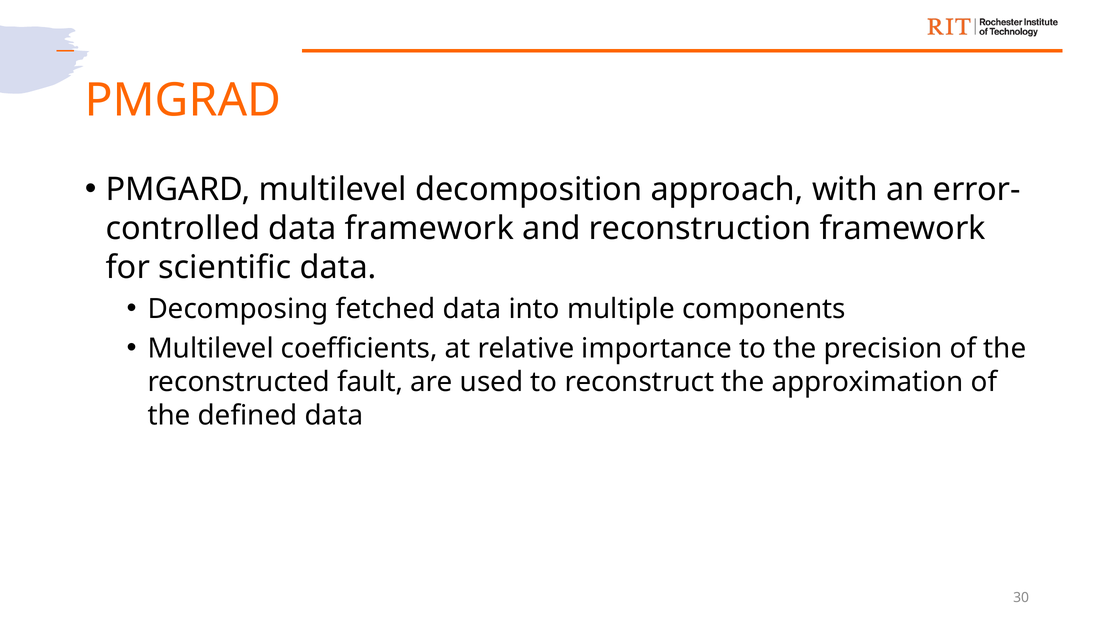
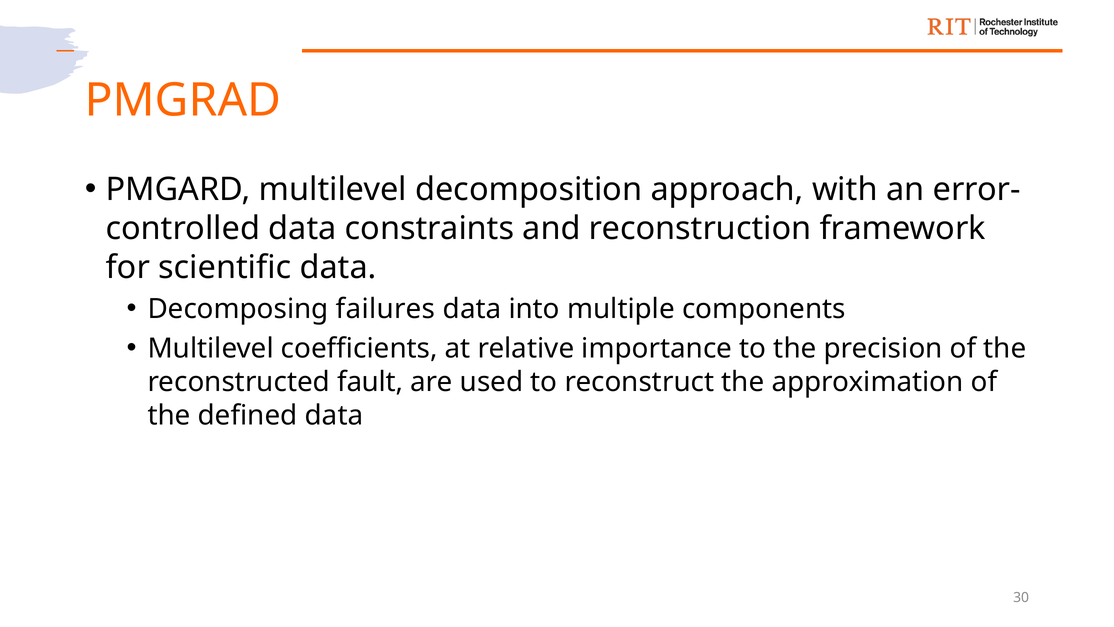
data framework: framework -> constraints
fetched: fetched -> failures
